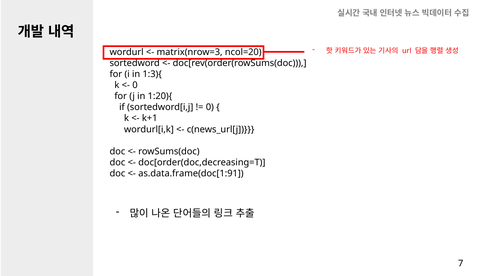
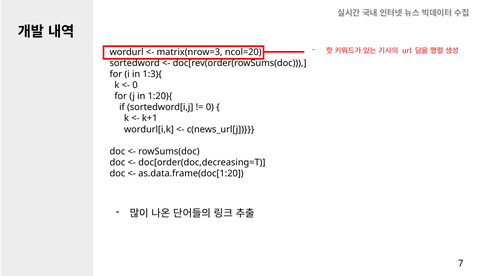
as.data.frame(doc[1:91: as.data.frame(doc[1:91 -> as.data.frame(doc[1:20
